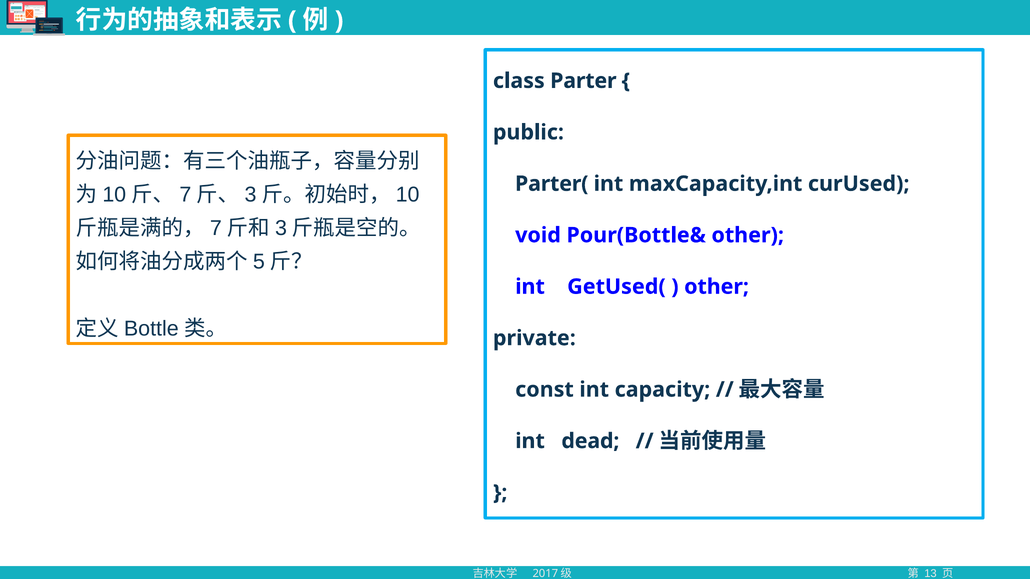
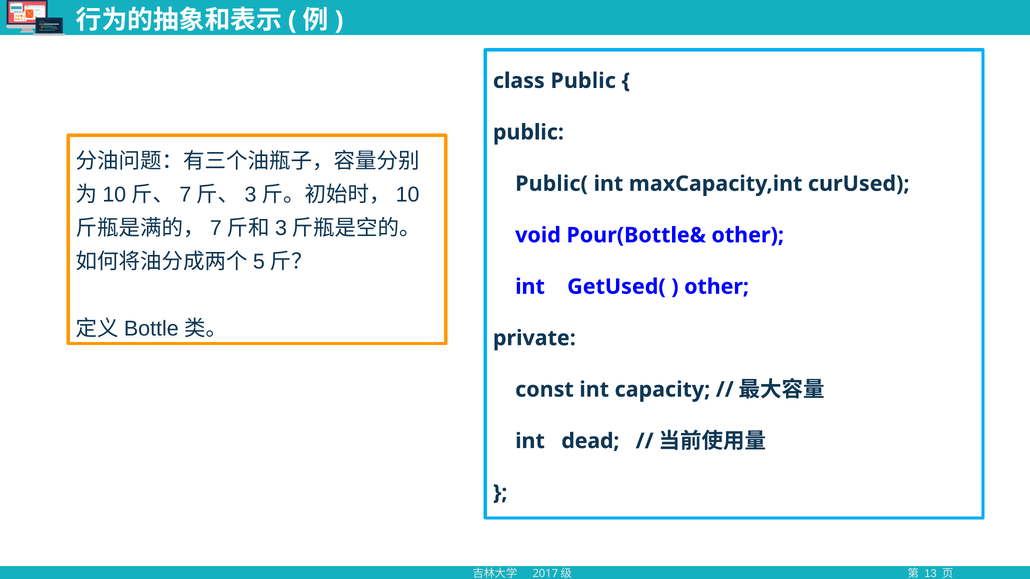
class Parter: Parter -> Public
Parter(: Parter( -> Public(
